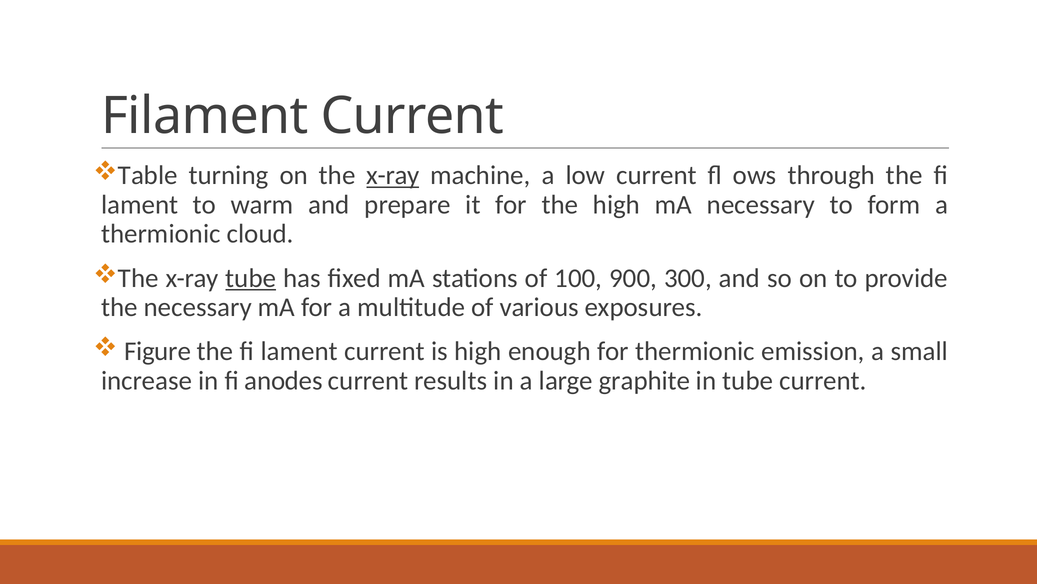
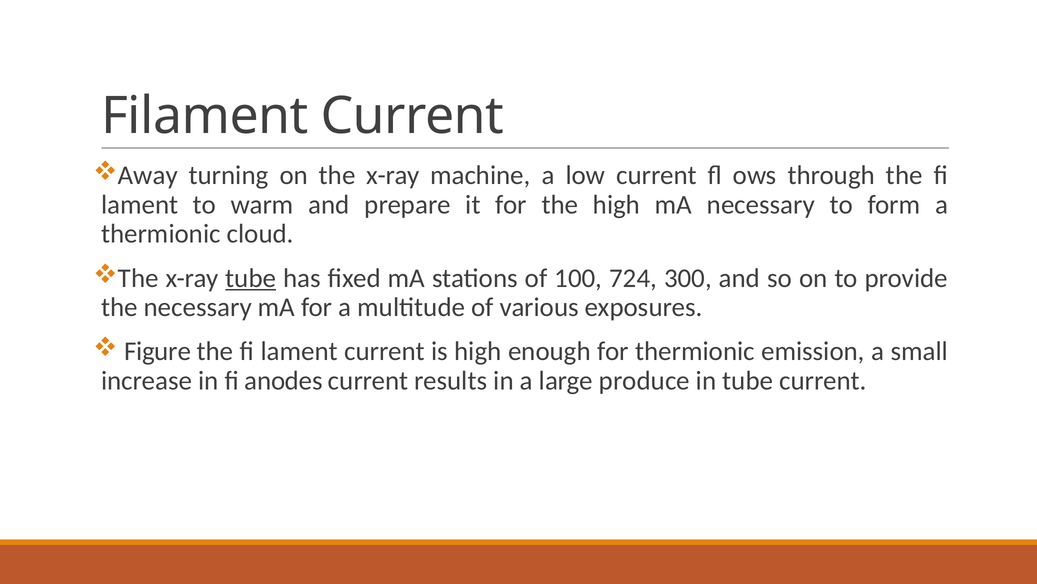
Table: Table -> Away
x-ray at (393, 175) underline: present -> none
900: 900 -> 724
graphite: graphite -> produce
